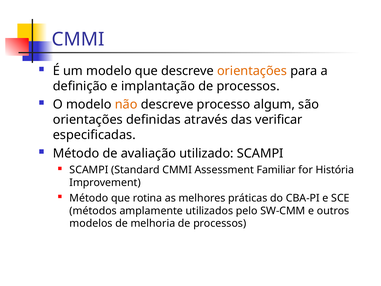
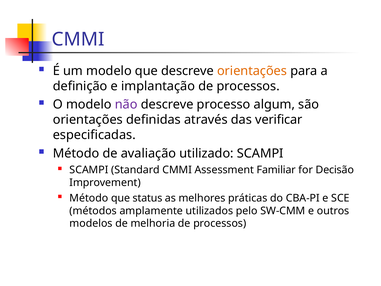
não colour: orange -> purple
História: História -> Decisão
rotina: rotina -> status
